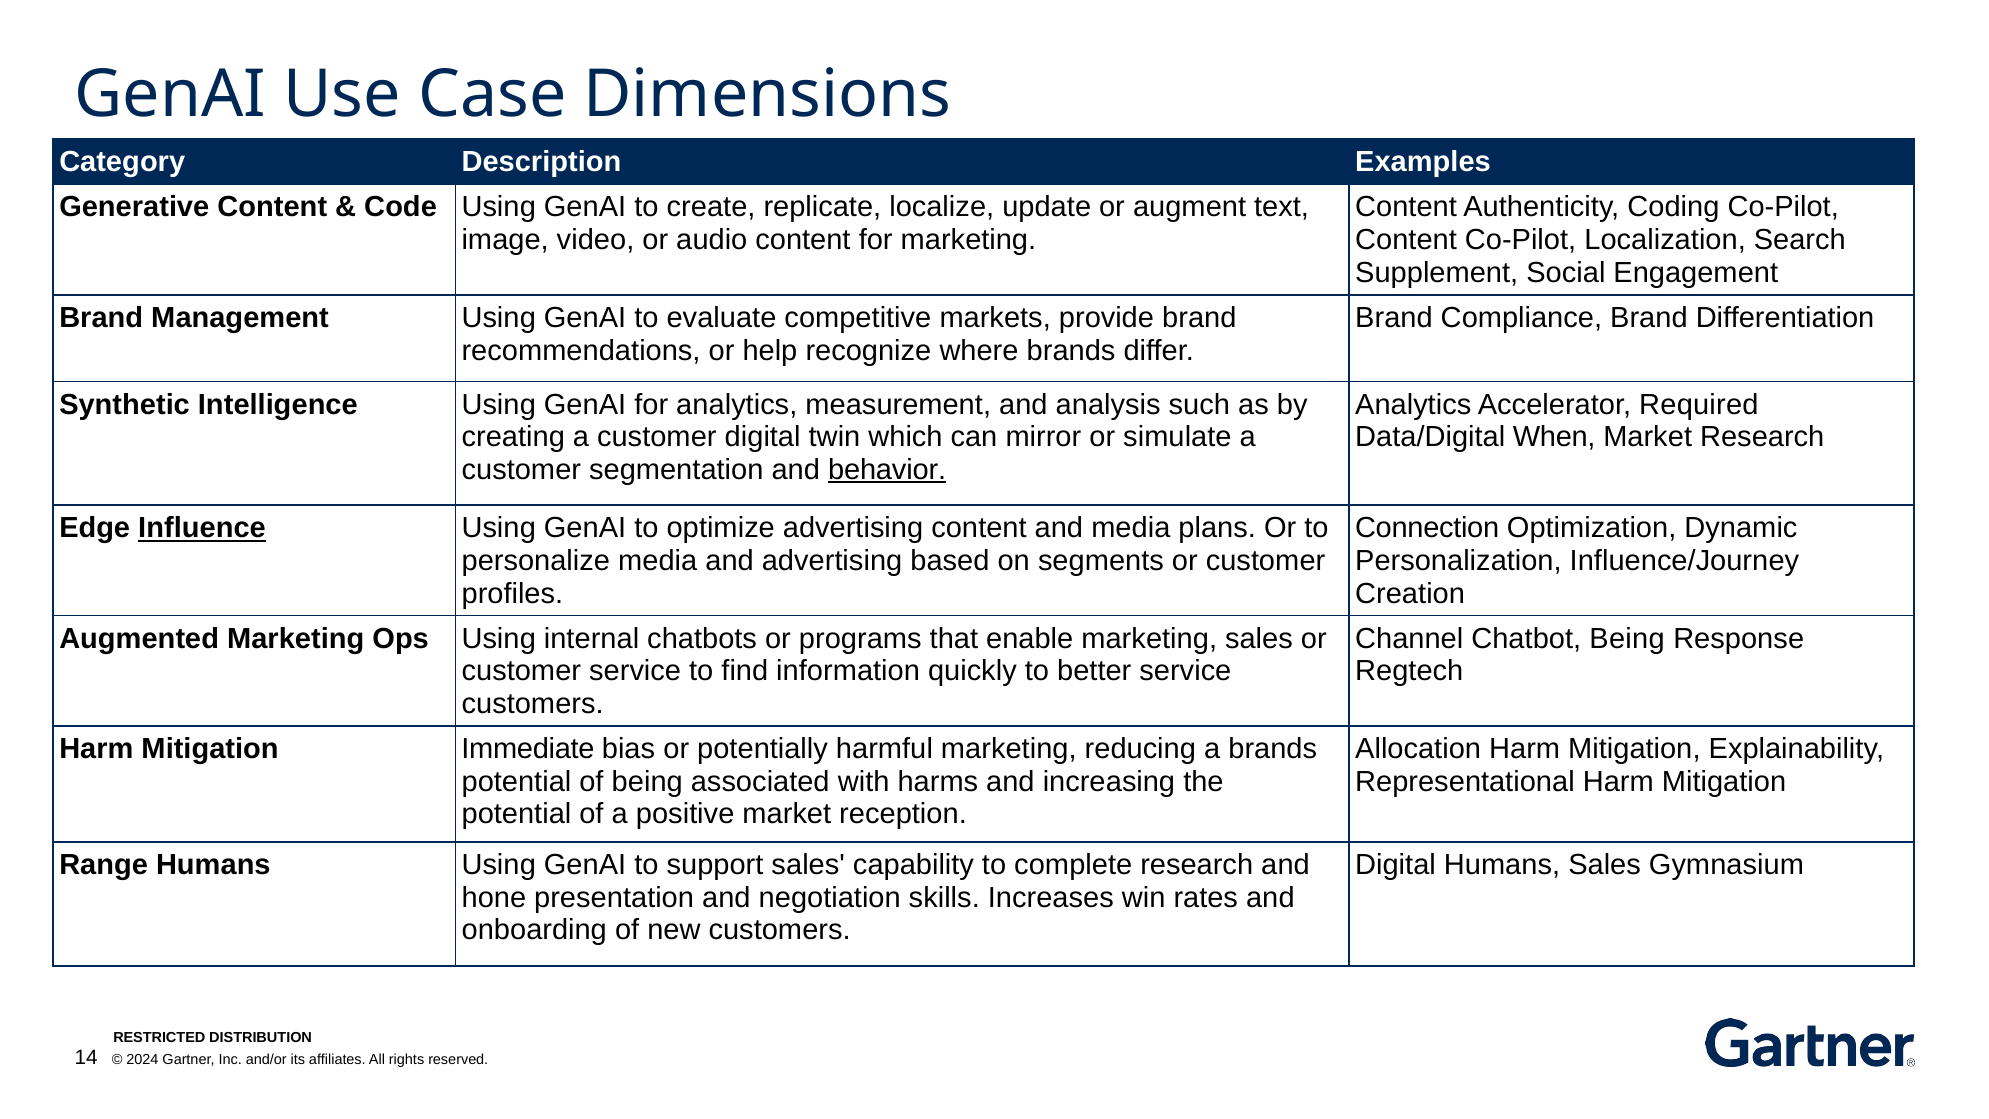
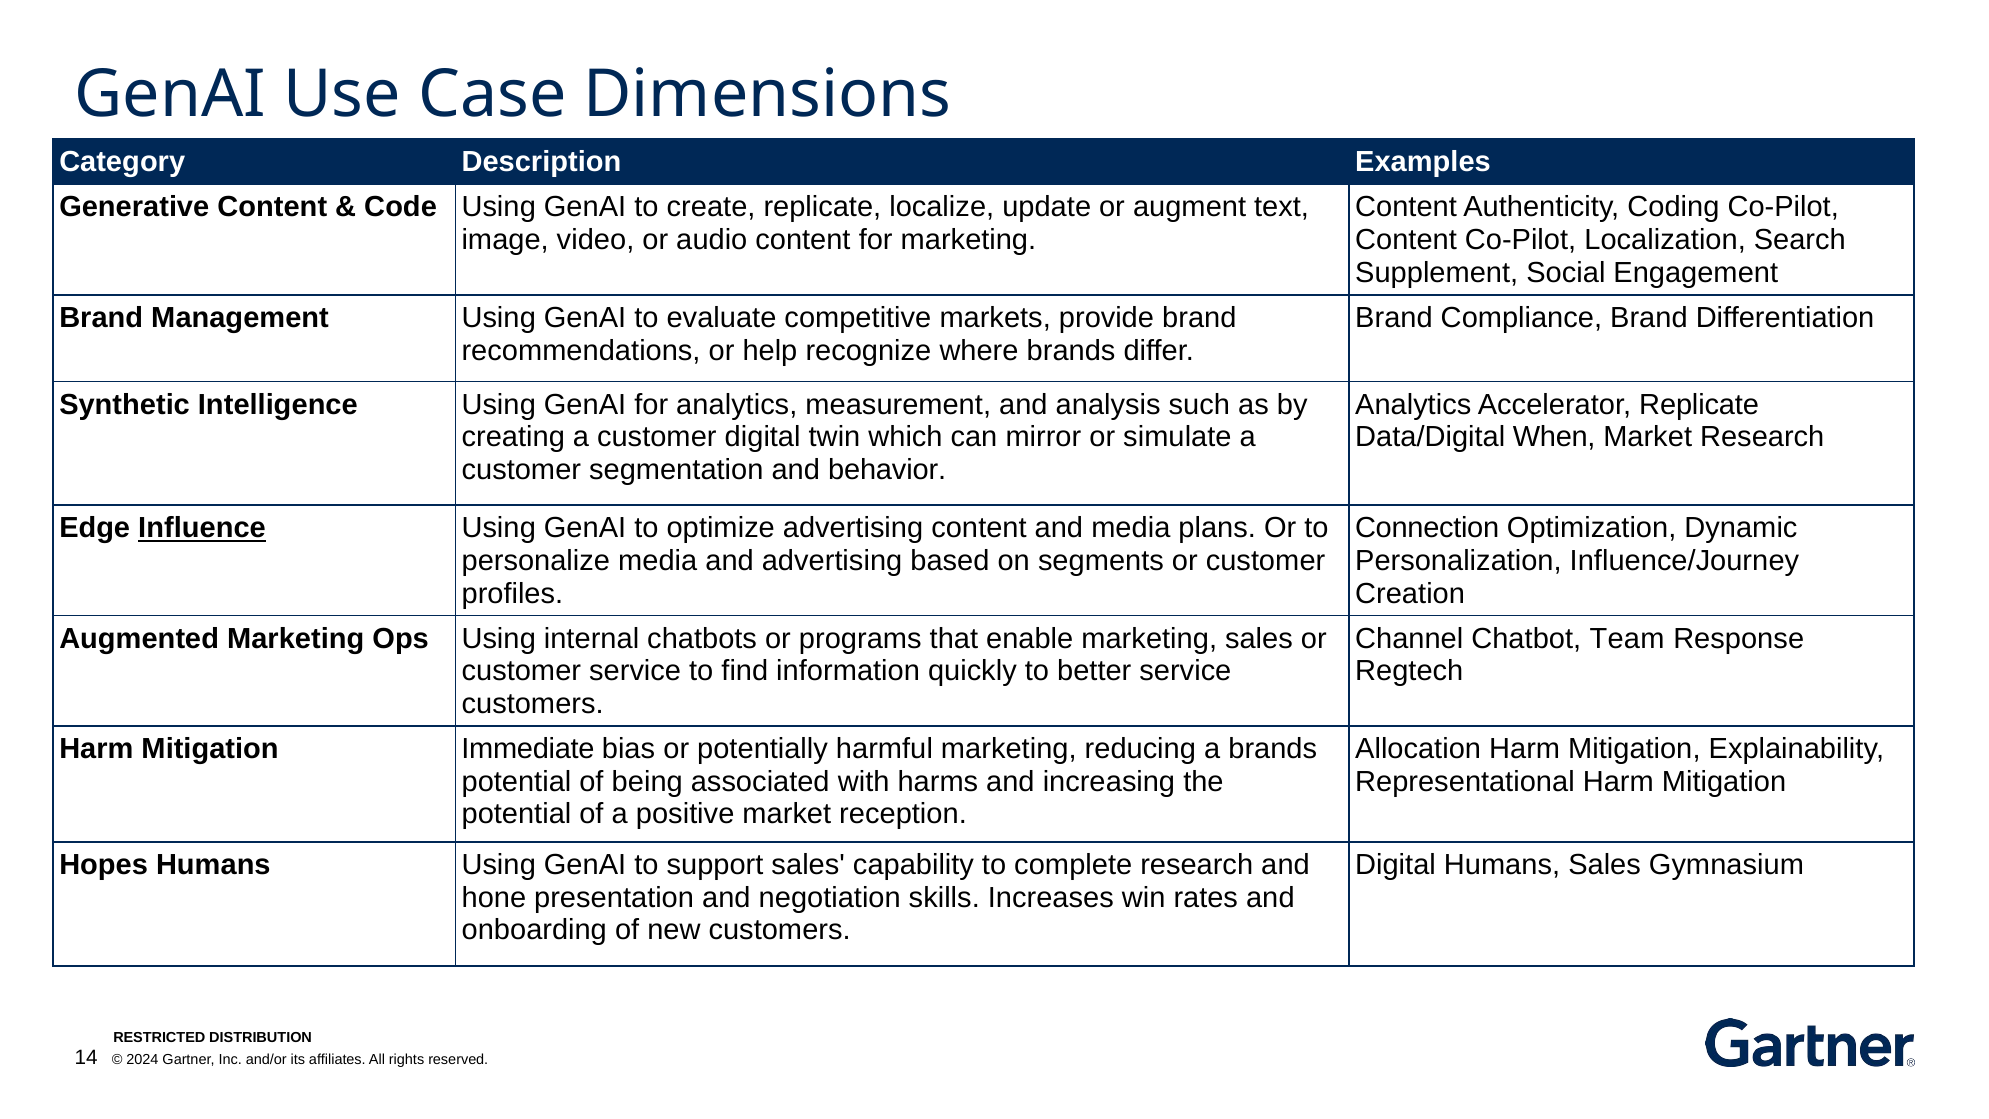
Accelerator Required: Required -> Replicate
behavior underline: present -> none
Chatbot Being: Being -> Team
Range: Range -> Hopes
